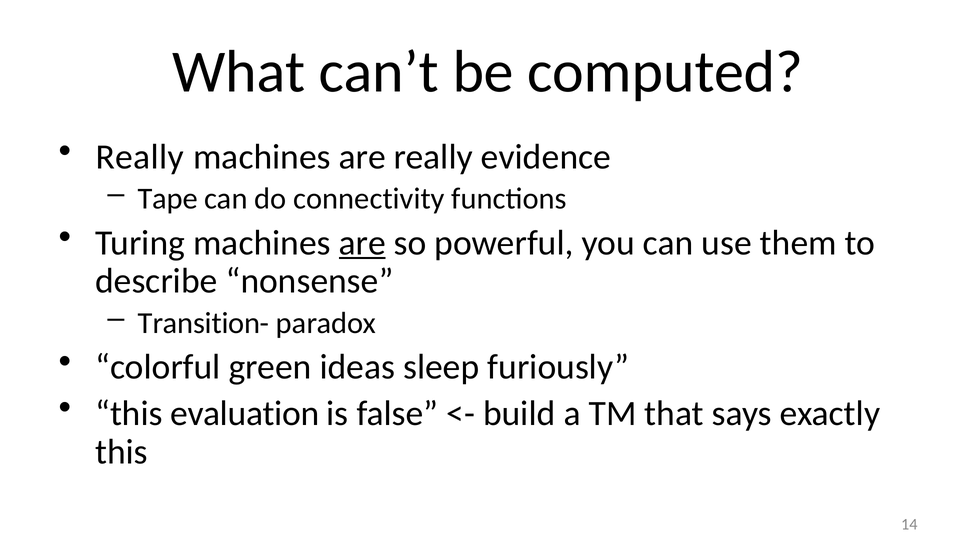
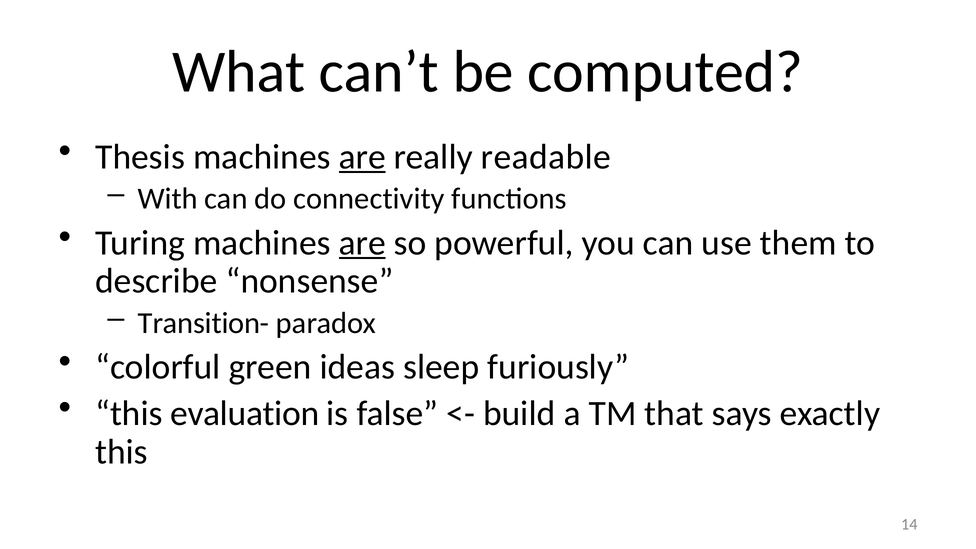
Really at (140, 157): Really -> Thesis
are at (362, 157) underline: none -> present
evidence: evidence -> readable
Tape: Tape -> With
